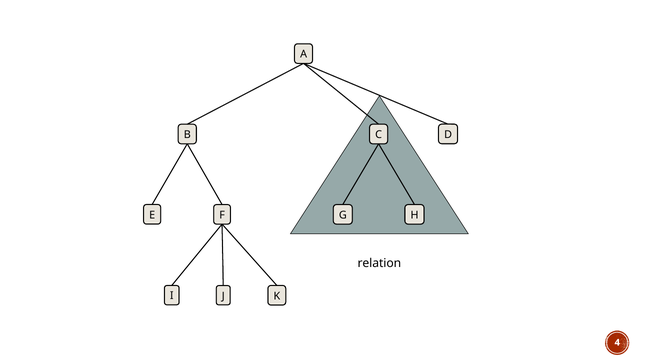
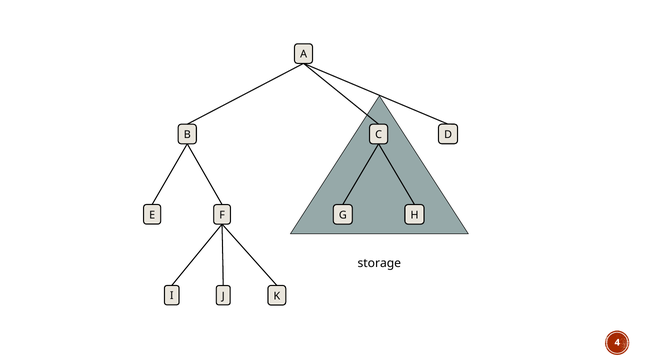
relation: relation -> storage
